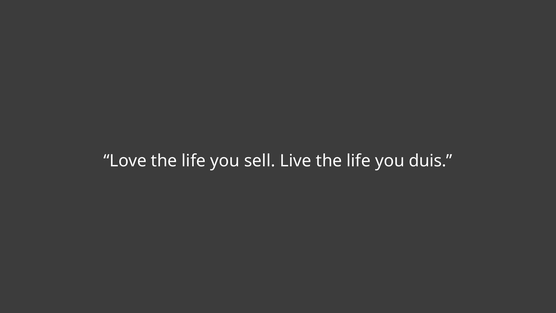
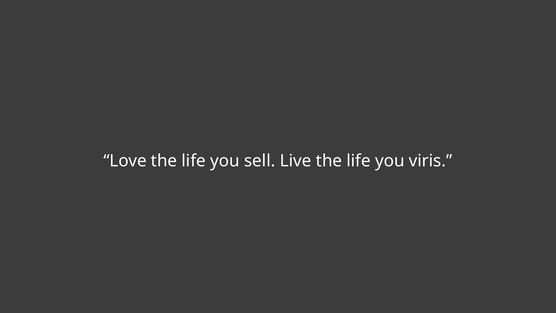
duis: duis -> viris
